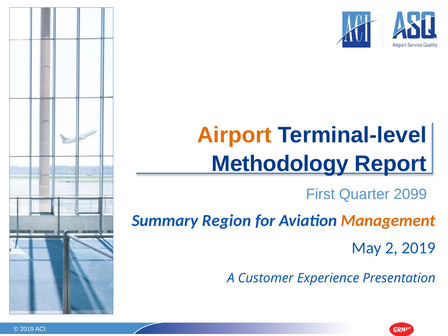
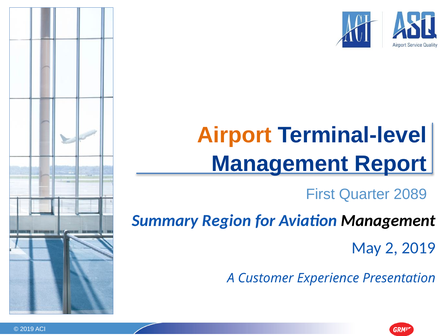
Methodology at (280, 164): Methodology -> Management
2099: 2099 -> 2089
Management at (388, 221) colour: orange -> black
